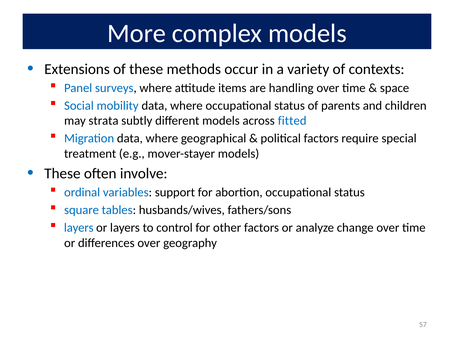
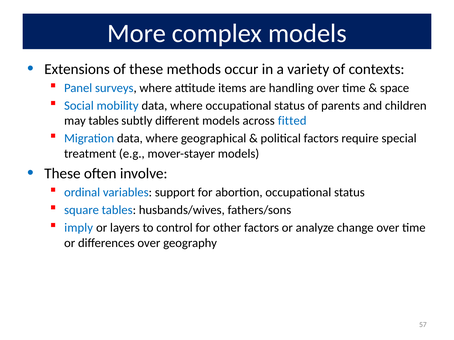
may strata: strata -> tables
layers at (79, 228): layers -> imply
